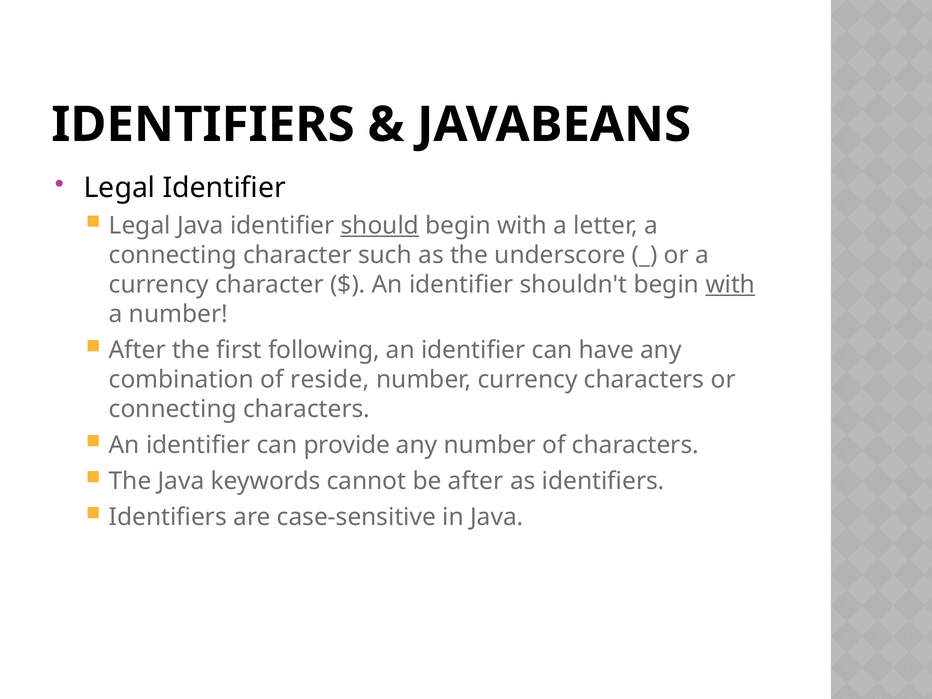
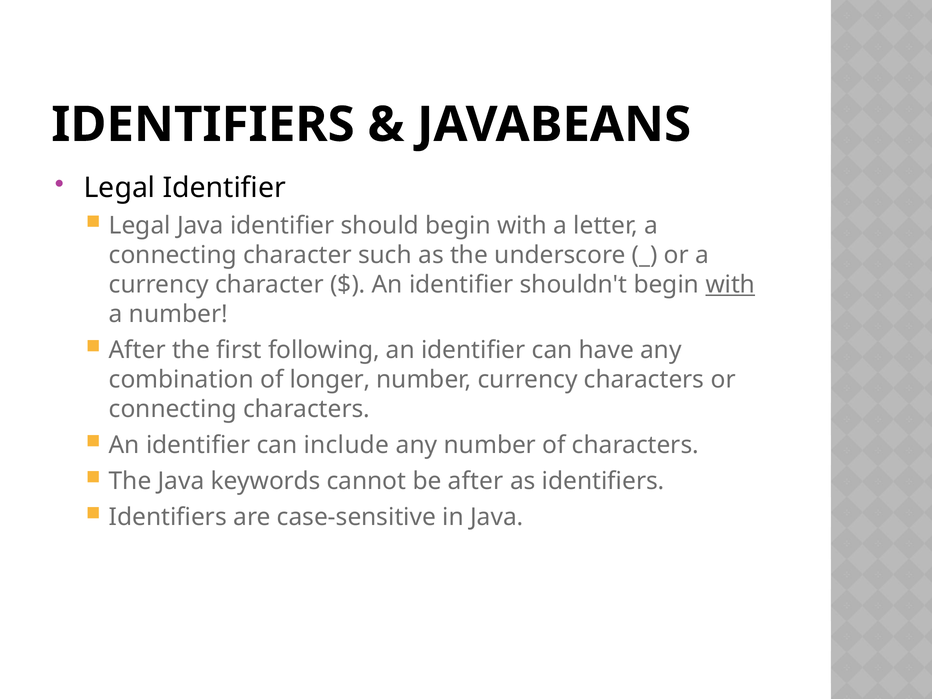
should underline: present -> none
reside: reside -> longer
provide: provide -> include
